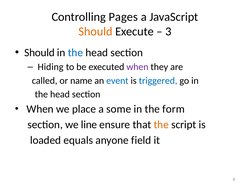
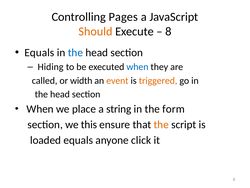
3 at (168, 31): 3 -> 8
Should at (39, 52): Should -> Equals
when at (137, 67) colour: purple -> blue
name: name -> width
event colour: blue -> orange
triggered colour: blue -> orange
some: some -> string
line: line -> this
field: field -> click
